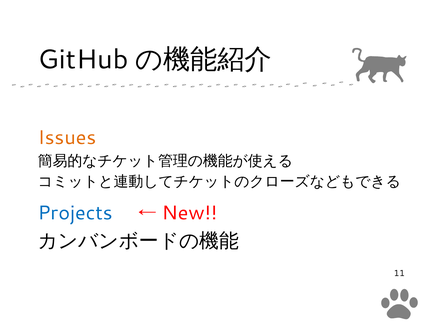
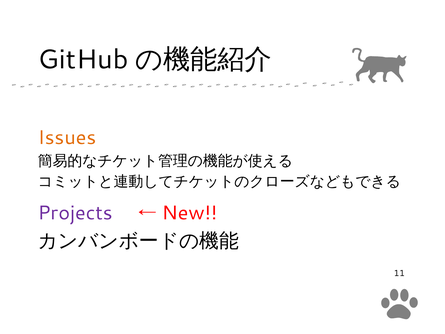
Projects colour: blue -> purple
